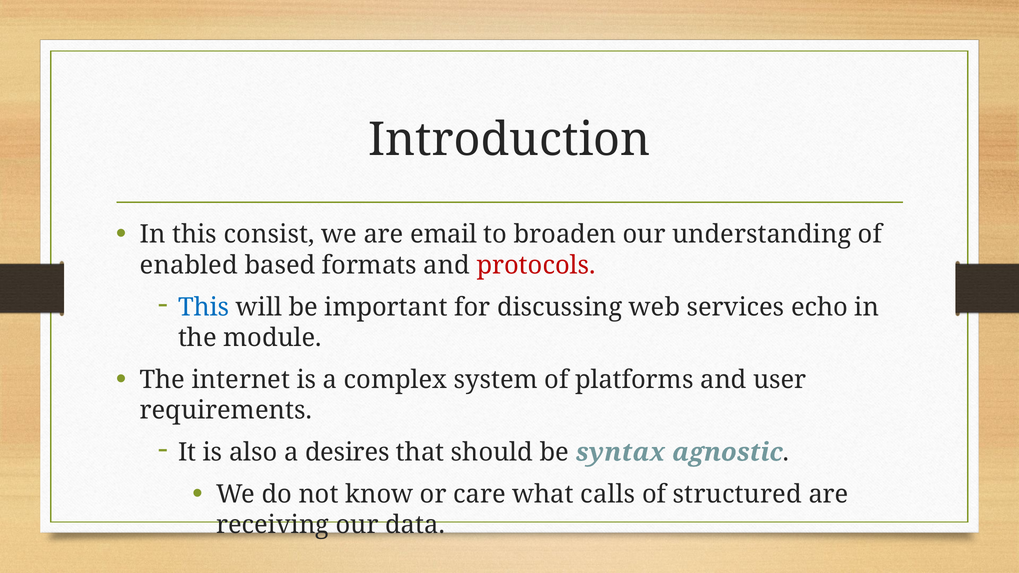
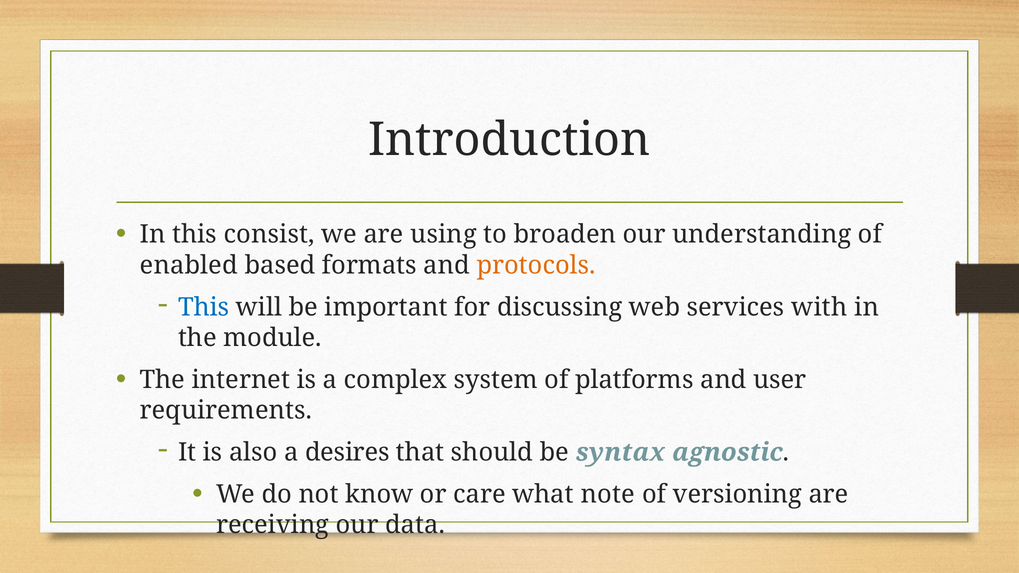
email: email -> using
protocols colour: red -> orange
echo: echo -> with
calls: calls -> note
structured: structured -> versioning
